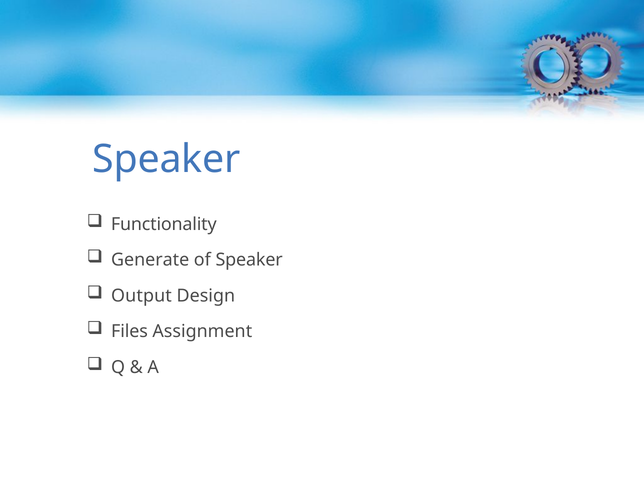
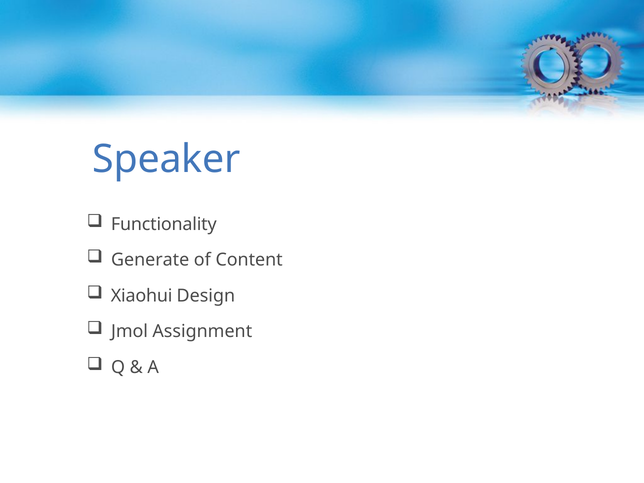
of Speaker: Speaker -> Content
Output: Output -> Xiaohui
Files: Files -> Jmol
